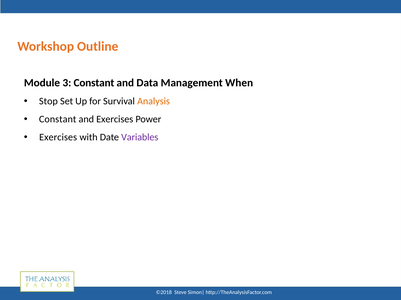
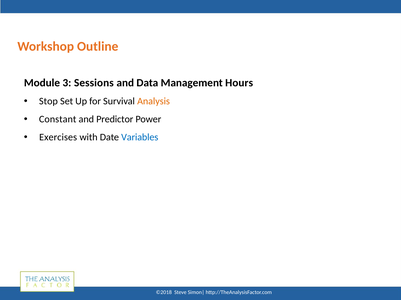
3 Constant: Constant -> Sessions
When: When -> Hours
and Exercises: Exercises -> Predictor
Variables colour: purple -> blue
